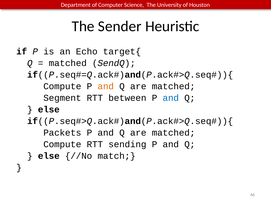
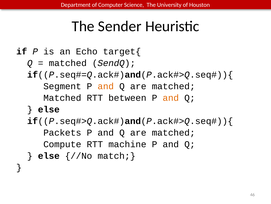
Compute at (62, 86): Compute -> Segment
Segment at (62, 98): Segment -> Matched
and at (171, 98) colour: blue -> orange
sending: sending -> machine
